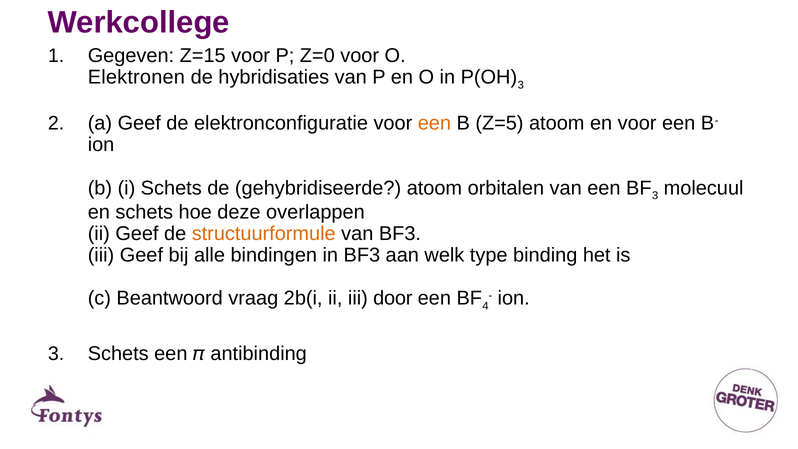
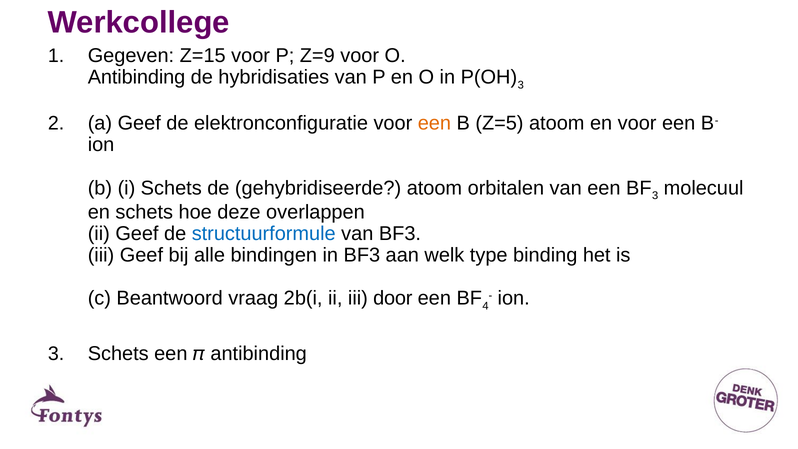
Z=0: Z=0 -> Z=9
Elektronen at (136, 77): Elektronen -> Antibinding
structuurformule colour: orange -> blue
